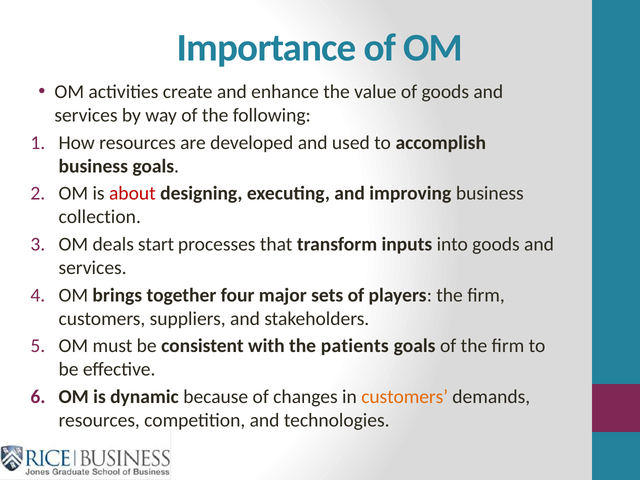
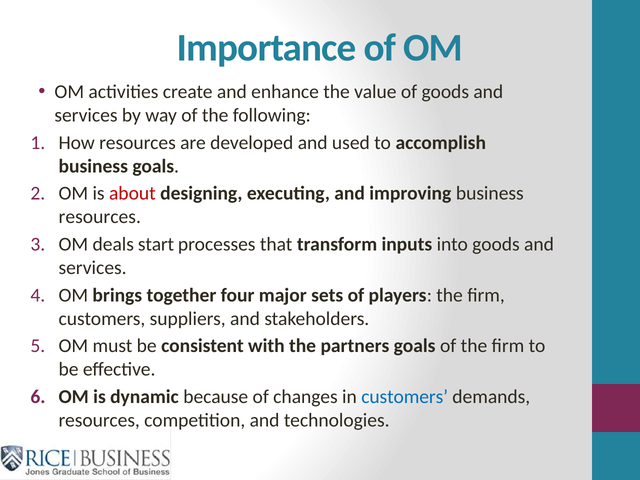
collection at (100, 217): collection -> resources
patients: patients -> partners
customers at (405, 397) colour: orange -> blue
